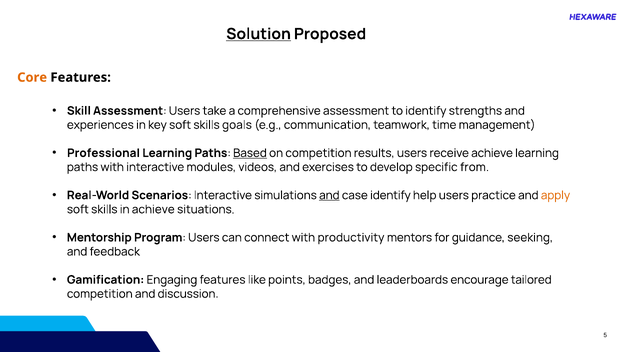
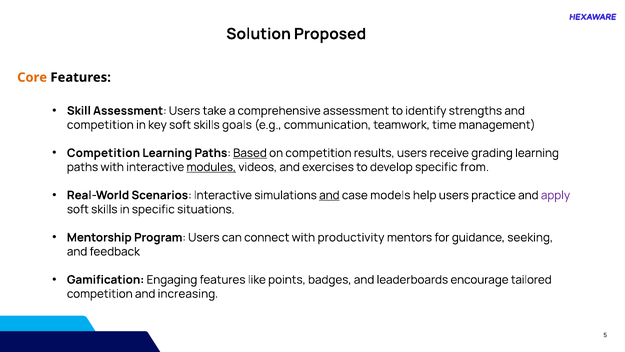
Solution underline: present -> none
experiences at (100, 125): experiences -> competition
Professional at (103, 153): Professional -> Competition
receive achieve: achieve -> grading
modules underline: none -> present
case identify: identify -> models
apply colour: orange -> purple
in achieve: achieve -> specific
discussion: discussion -> increasing
